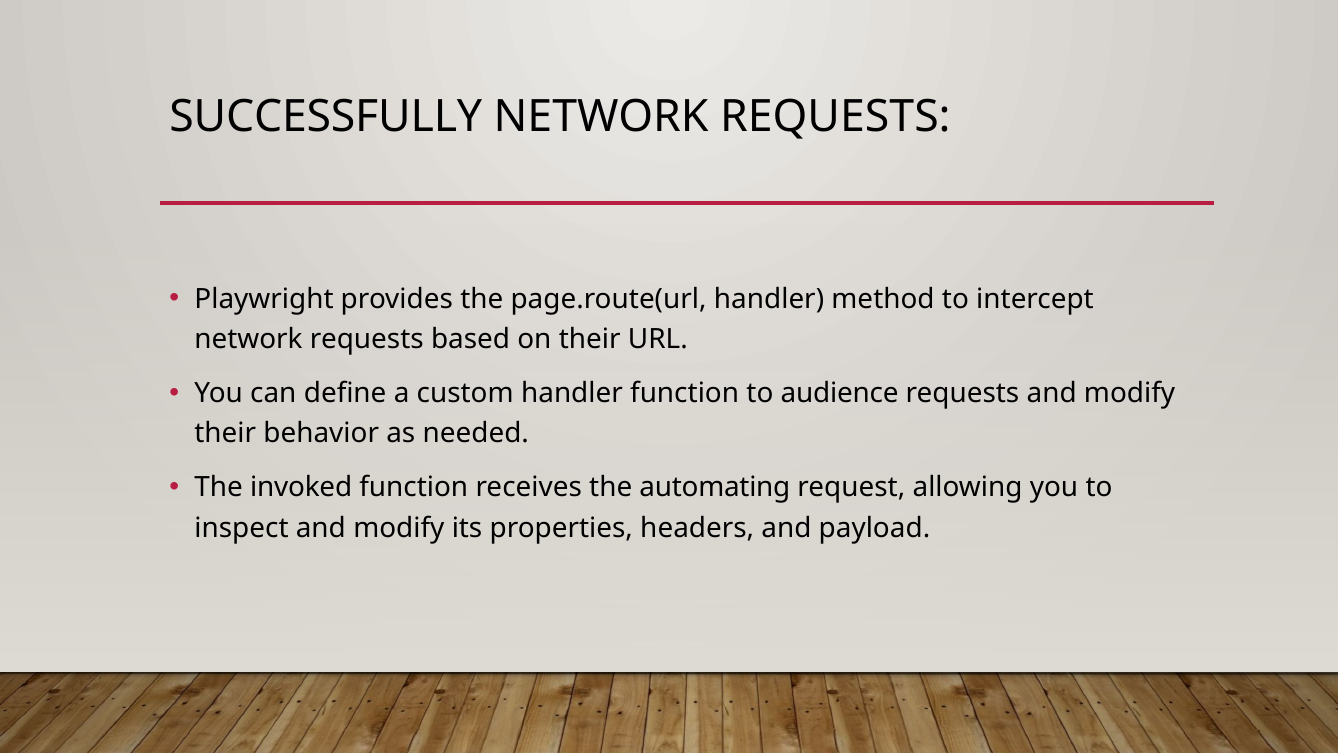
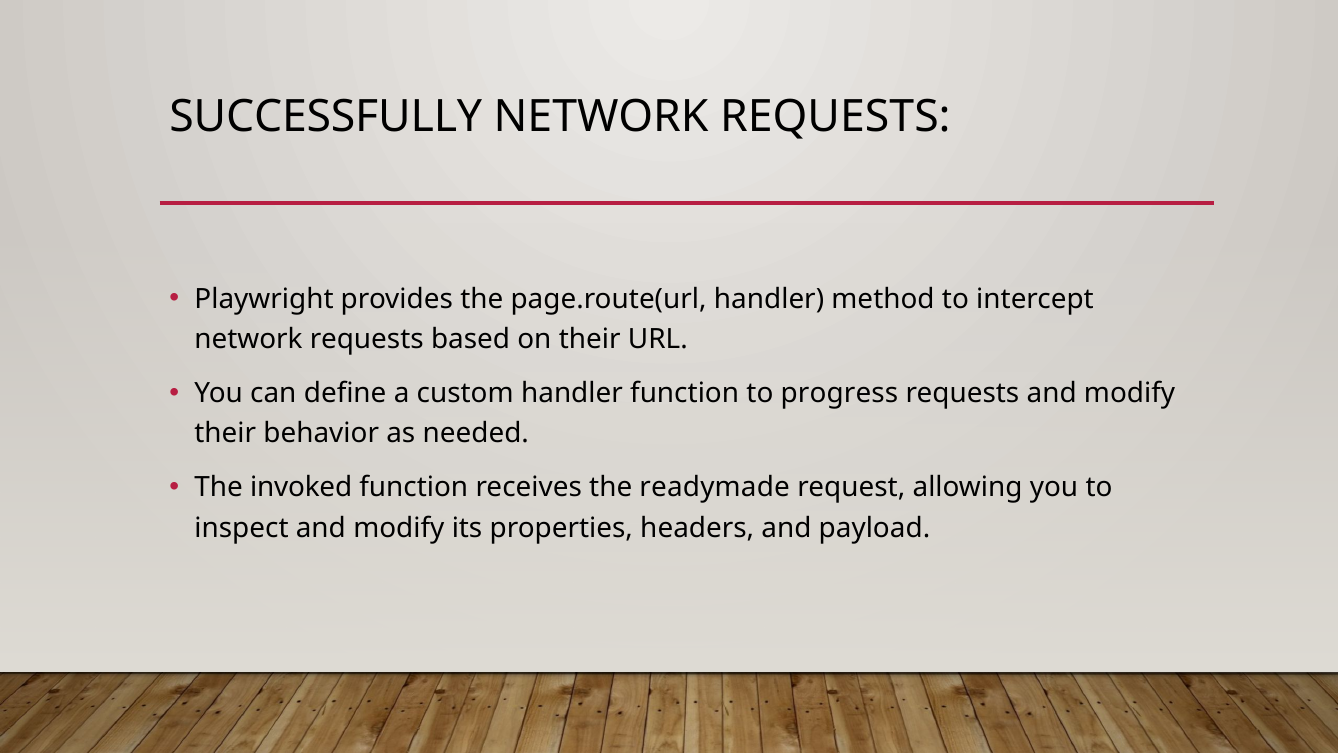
audience: audience -> progress
automating: automating -> readymade
